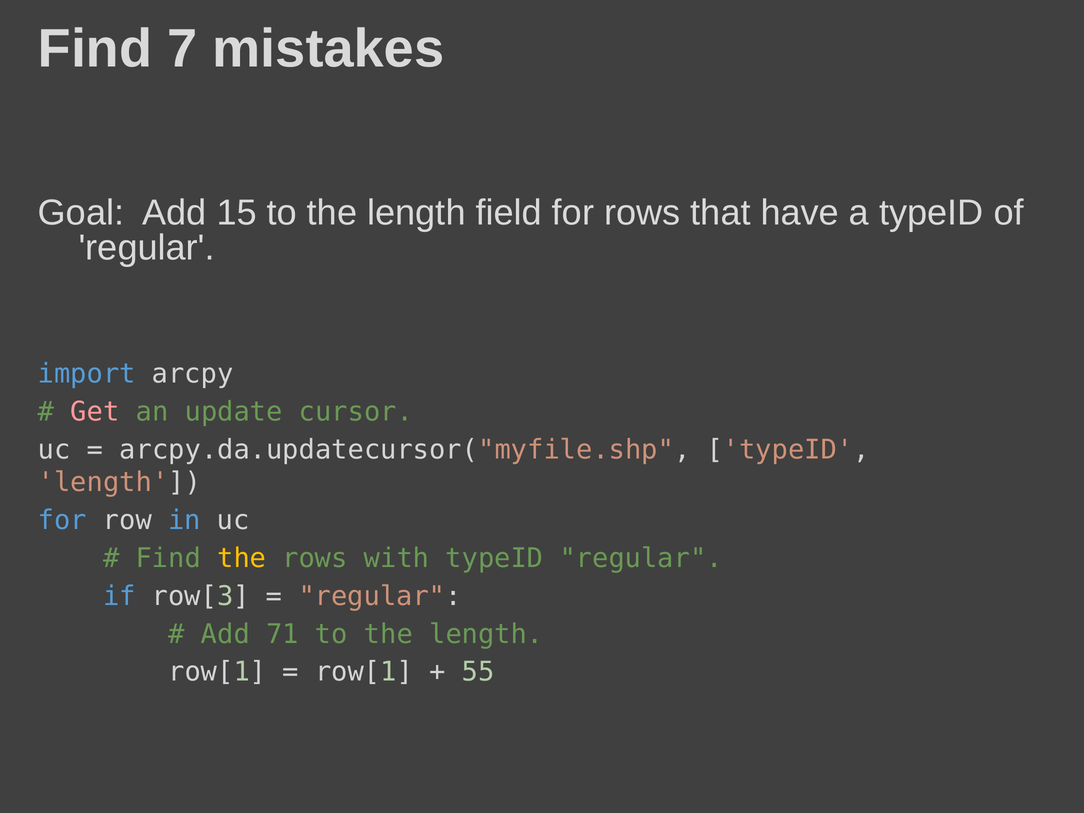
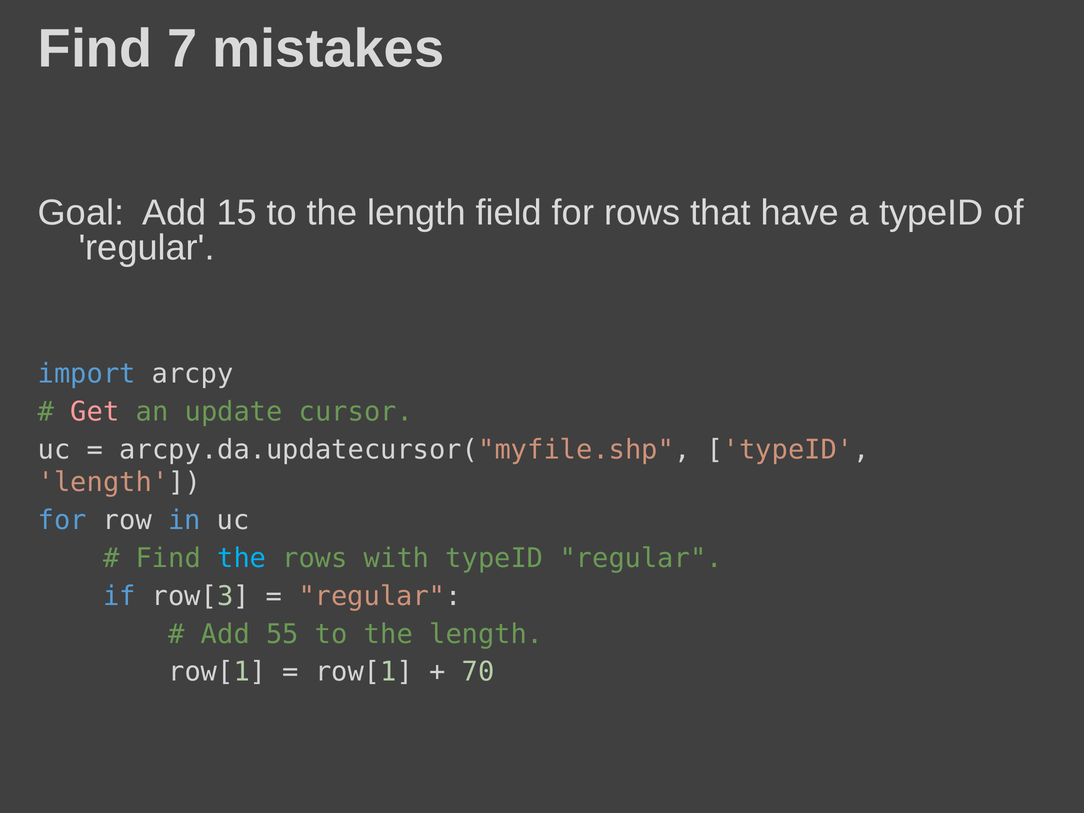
the at (242, 558) colour: yellow -> light blue
71: 71 -> 55
55: 55 -> 70
